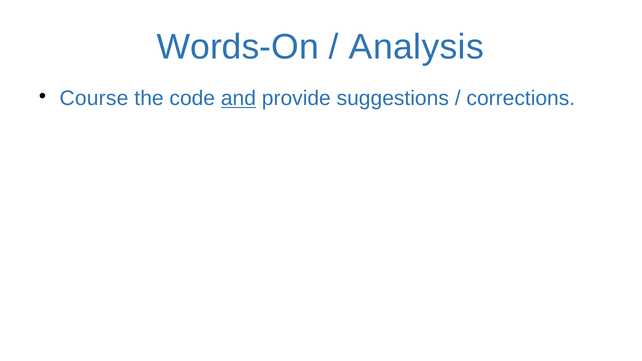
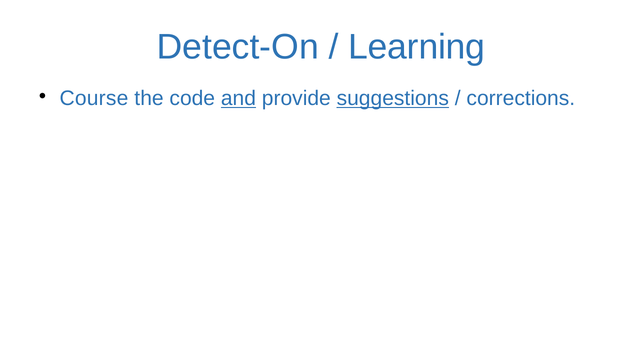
Words-On: Words-On -> Detect-On
Analysis: Analysis -> Learning
suggestions underline: none -> present
